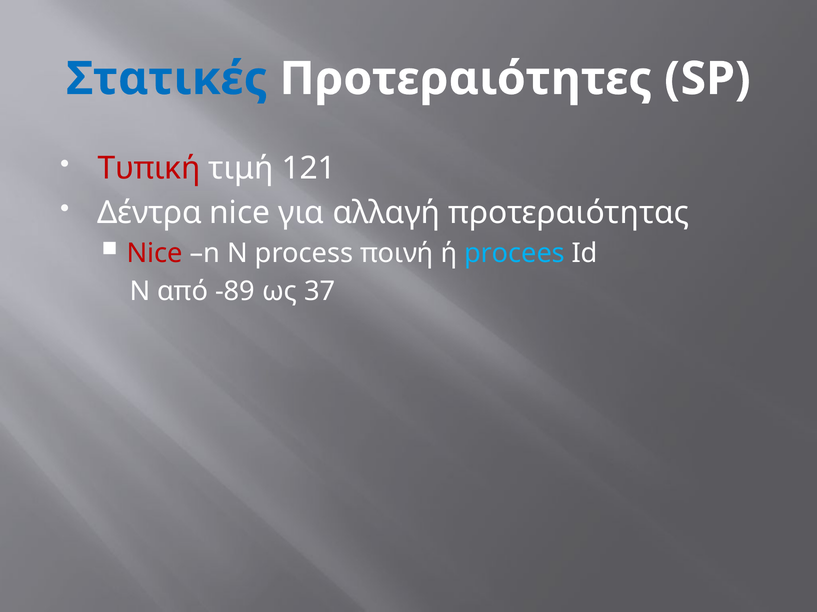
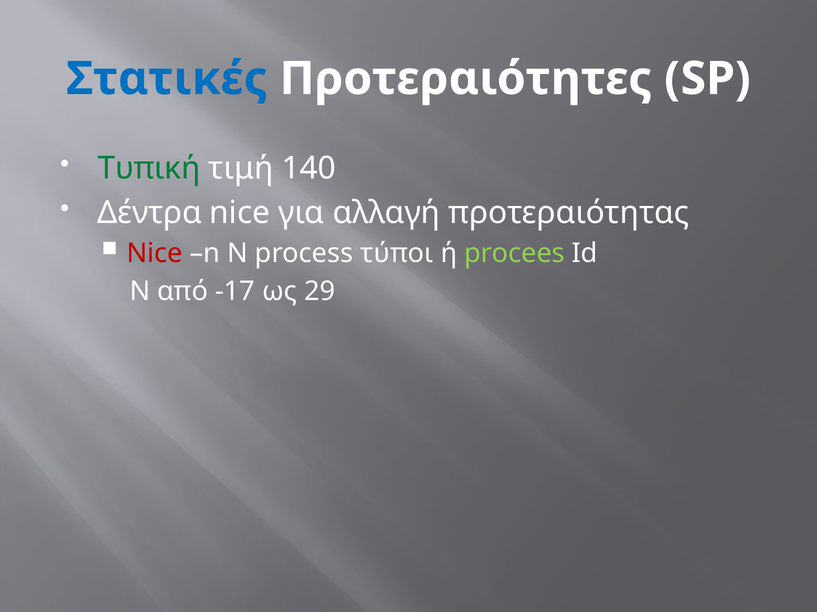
Τυπική colour: red -> green
121: 121 -> 140
ποινή: ποινή -> τύποι
procees colour: light blue -> light green
-89: -89 -> -17
37: 37 -> 29
